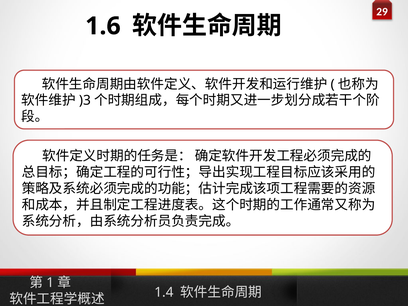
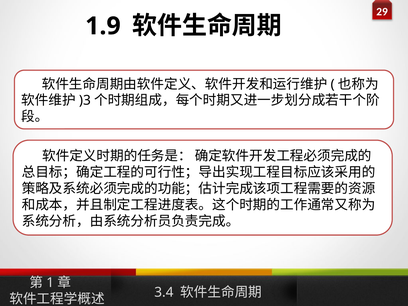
1.6: 1.6 -> 1.9
1.4: 1.4 -> 3.4
